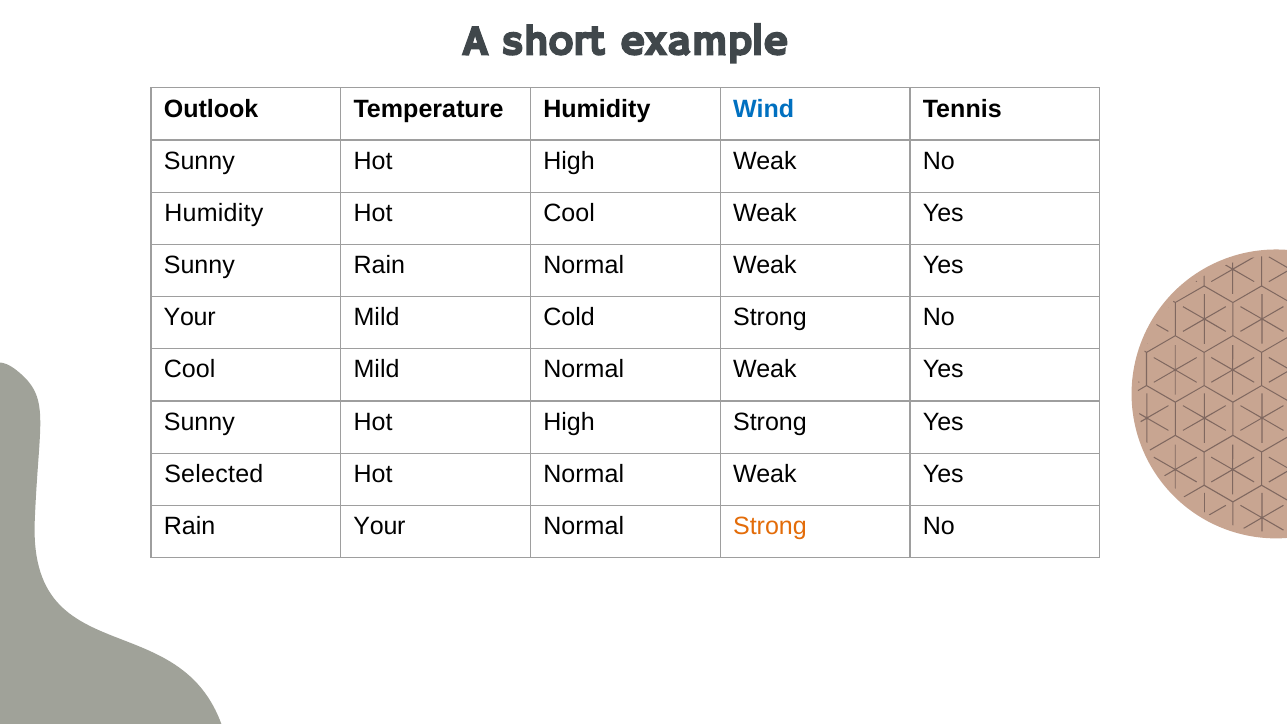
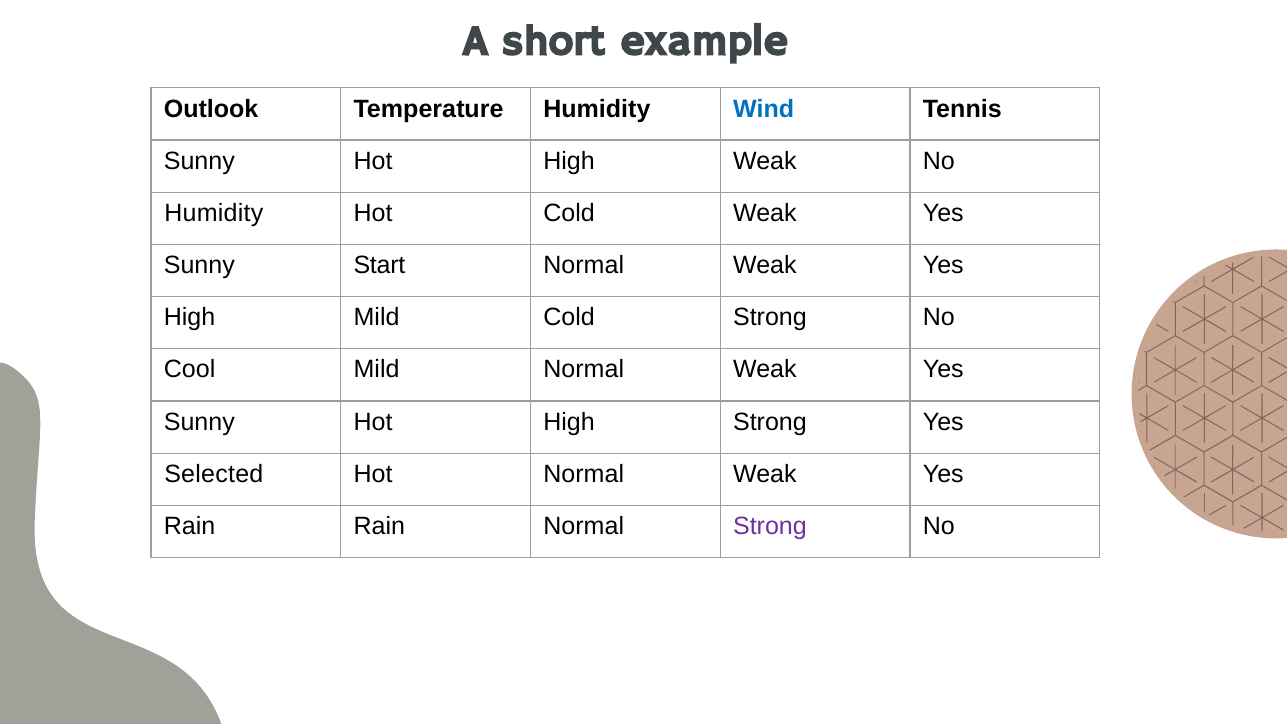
Hot Cool: Cool -> Cold
Sunny Rain: Rain -> Start
Your at (190, 317): Your -> High
Rain Your: Your -> Rain
Strong at (770, 526) colour: orange -> purple
